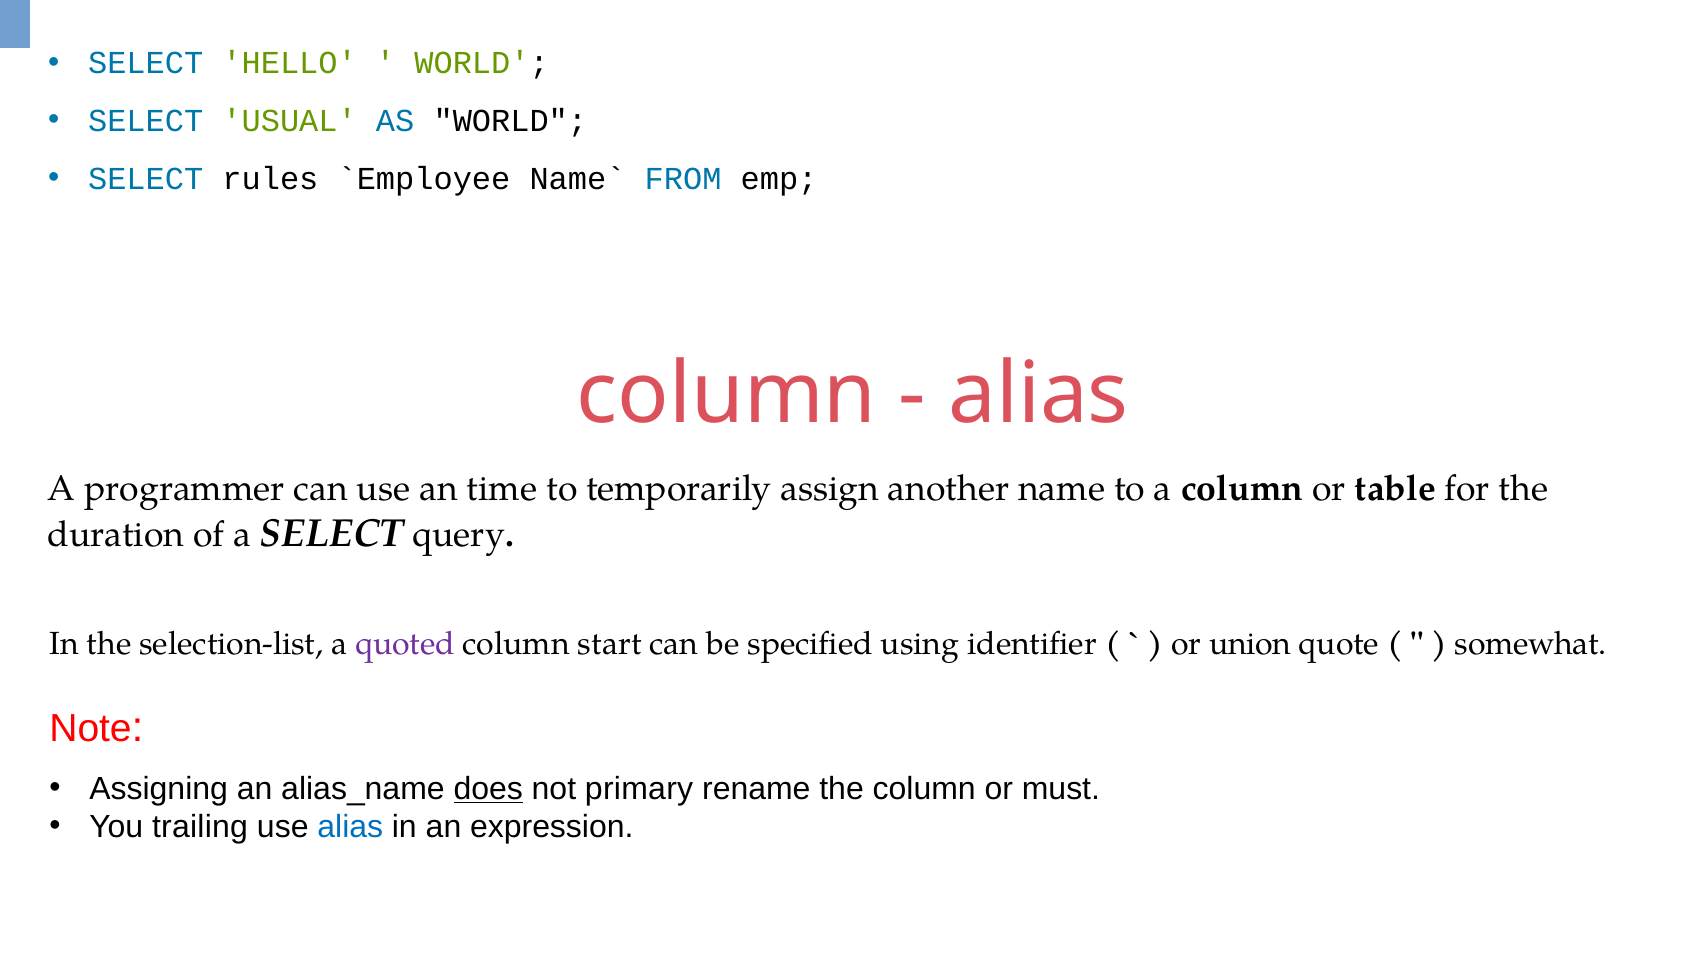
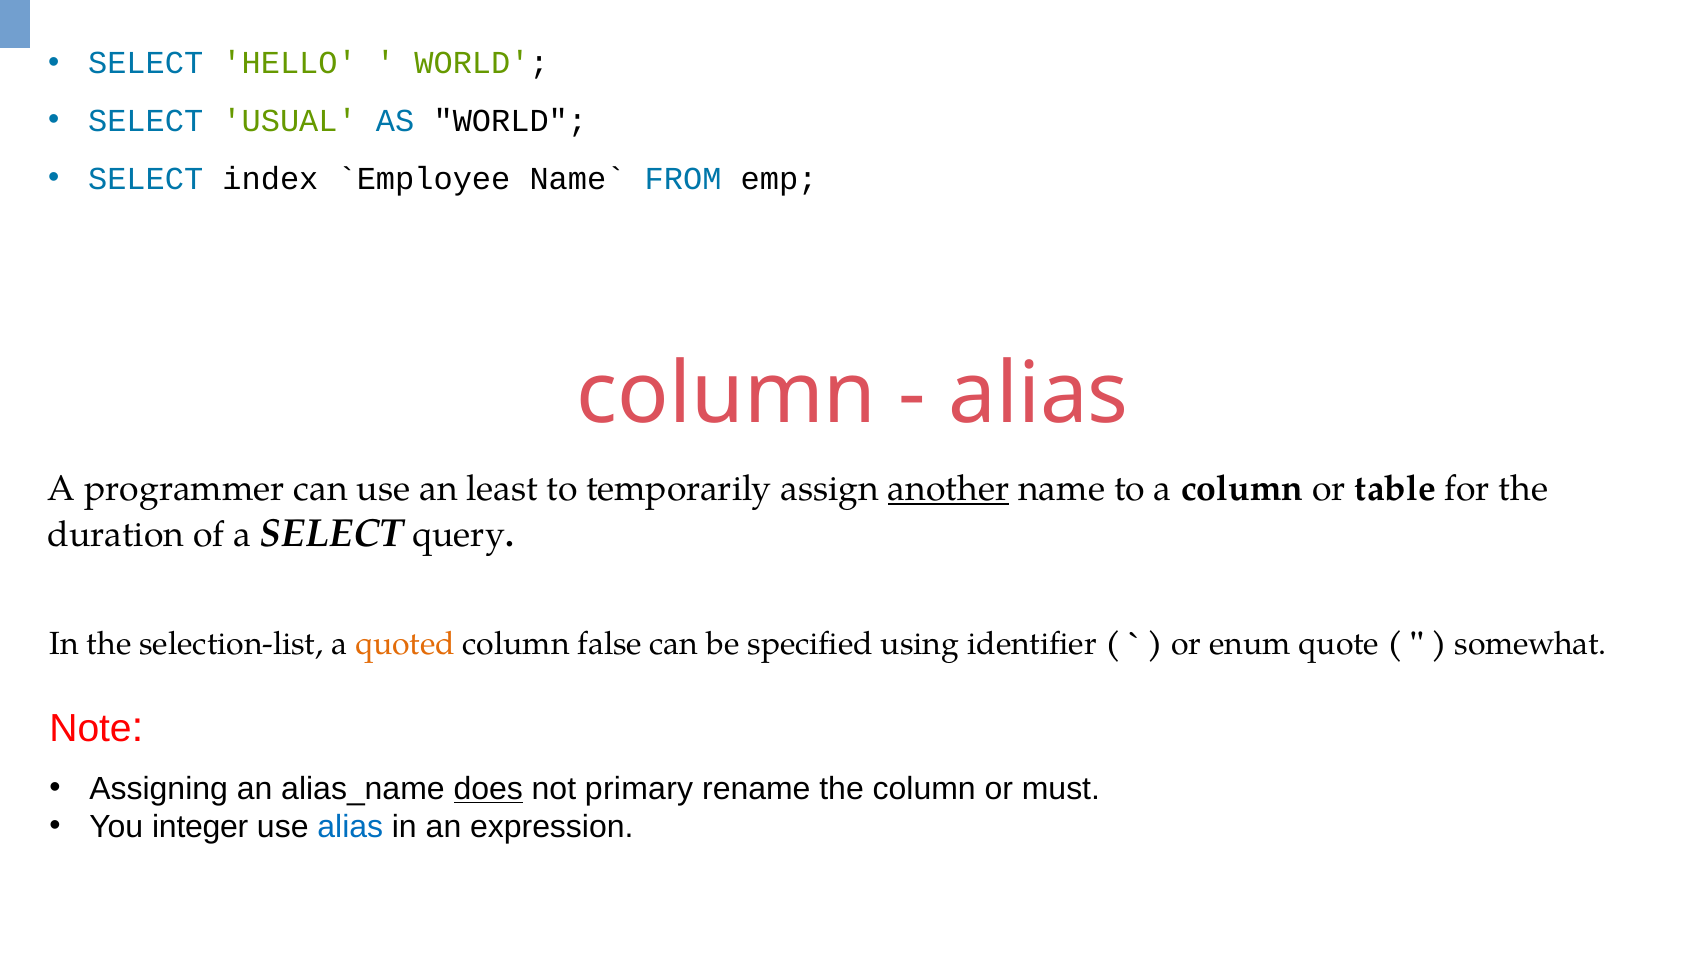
rules: rules -> index
time: time -> least
another underline: none -> present
quoted colour: purple -> orange
start: start -> false
union: union -> enum
trailing: trailing -> integer
